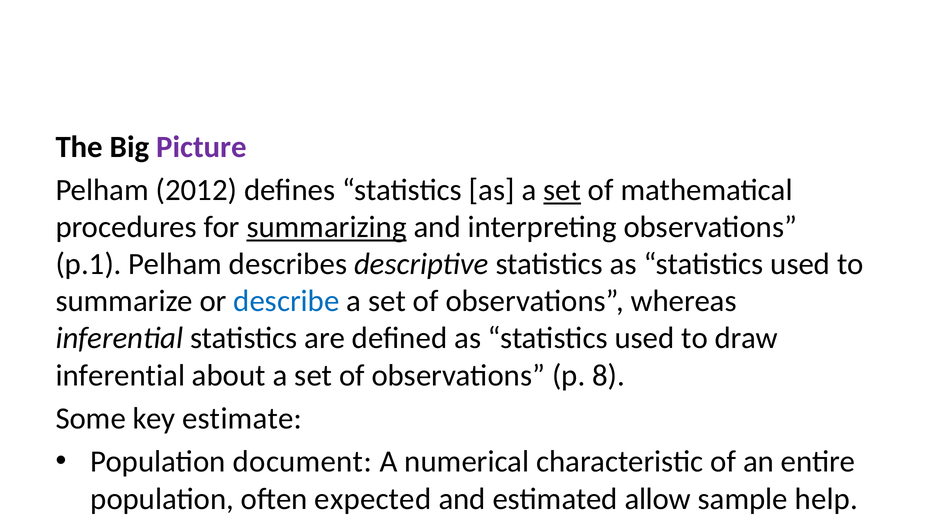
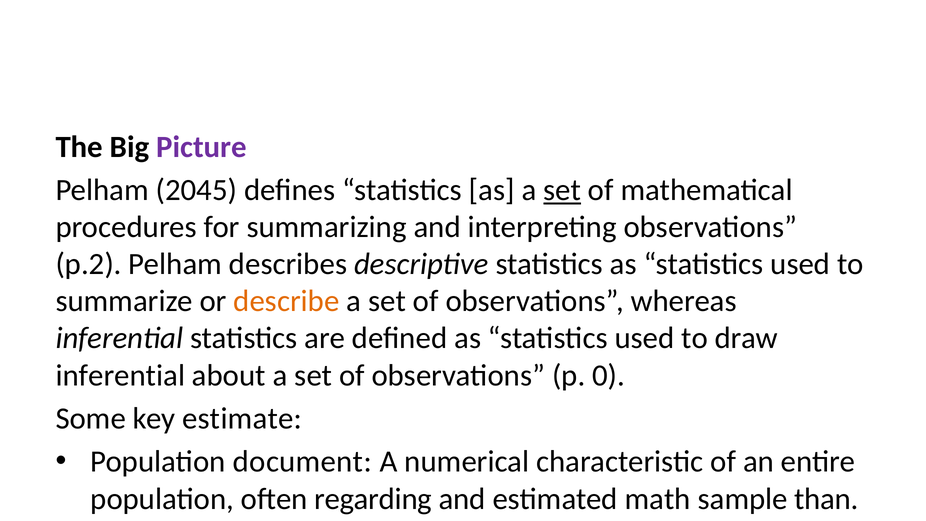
2012: 2012 -> 2045
summarizing underline: present -> none
p.1: p.1 -> p.2
describe colour: blue -> orange
8: 8 -> 0
expected: expected -> regarding
allow: allow -> math
help: help -> than
